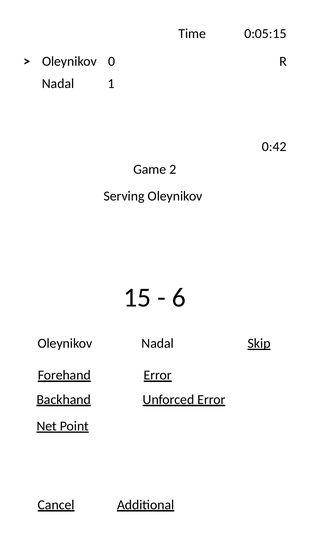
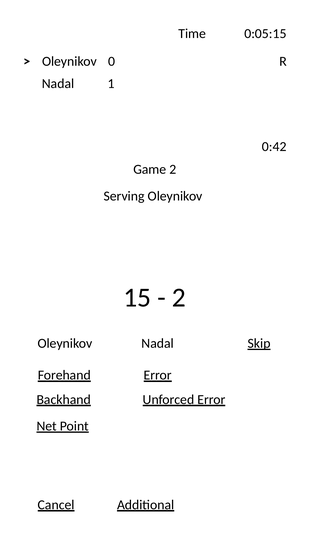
6 at (179, 298): 6 -> 2
